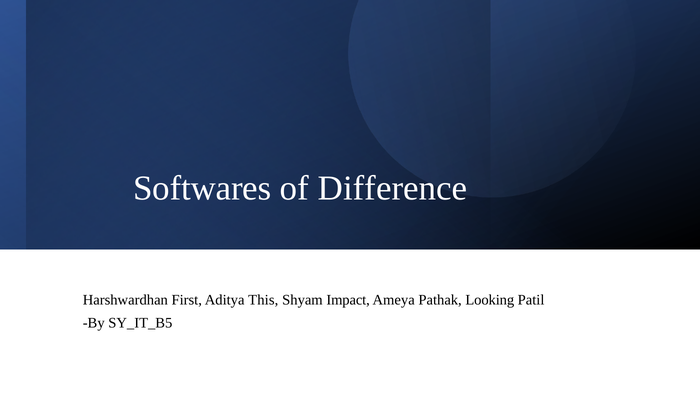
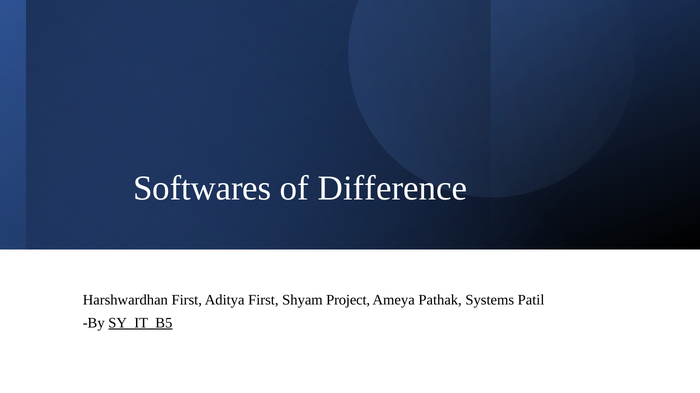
Aditya This: This -> First
Impact: Impact -> Project
Looking: Looking -> Systems
SY_IT_B5 underline: none -> present
